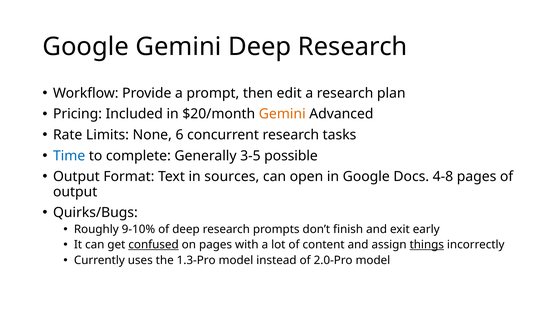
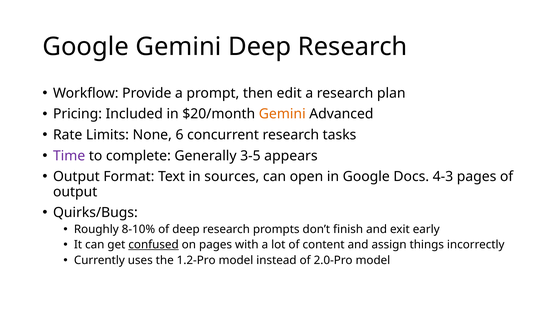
Time colour: blue -> purple
possible: possible -> appears
4-8: 4-8 -> 4-3
9-10%: 9-10% -> 8-10%
things underline: present -> none
1.3-Pro: 1.3-Pro -> 1.2-Pro
